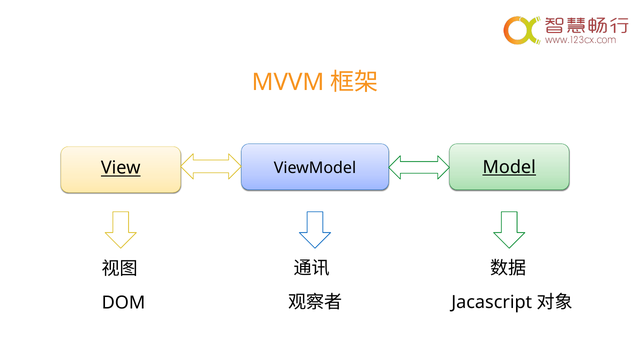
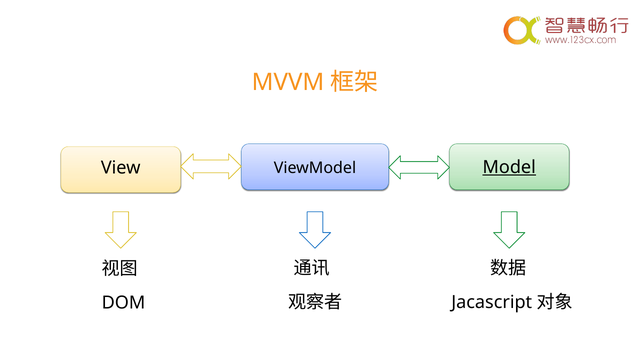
View underline: present -> none
